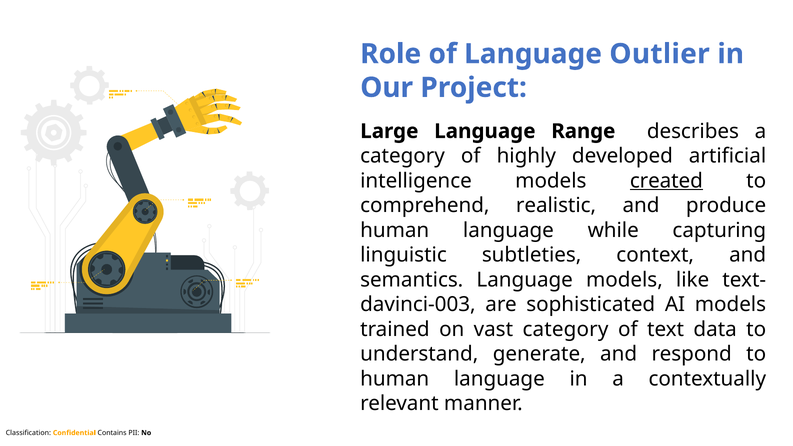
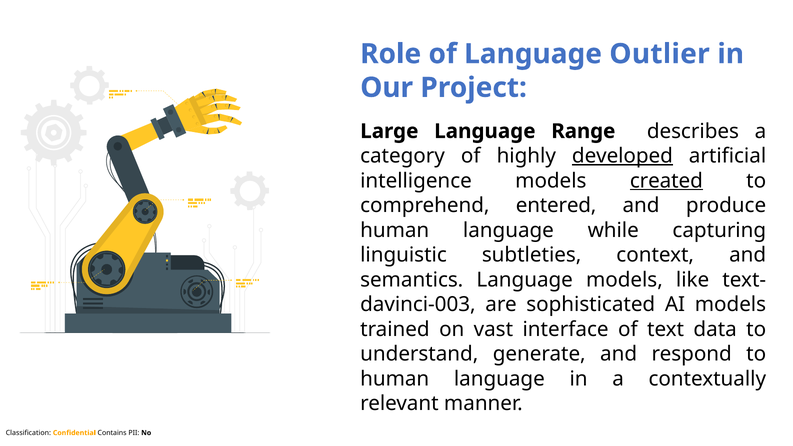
developed underline: none -> present
realistic: realistic -> entered
vast category: category -> interface
